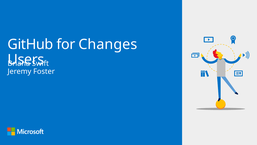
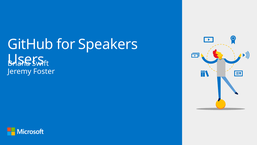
Changes: Changes -> Speakers
